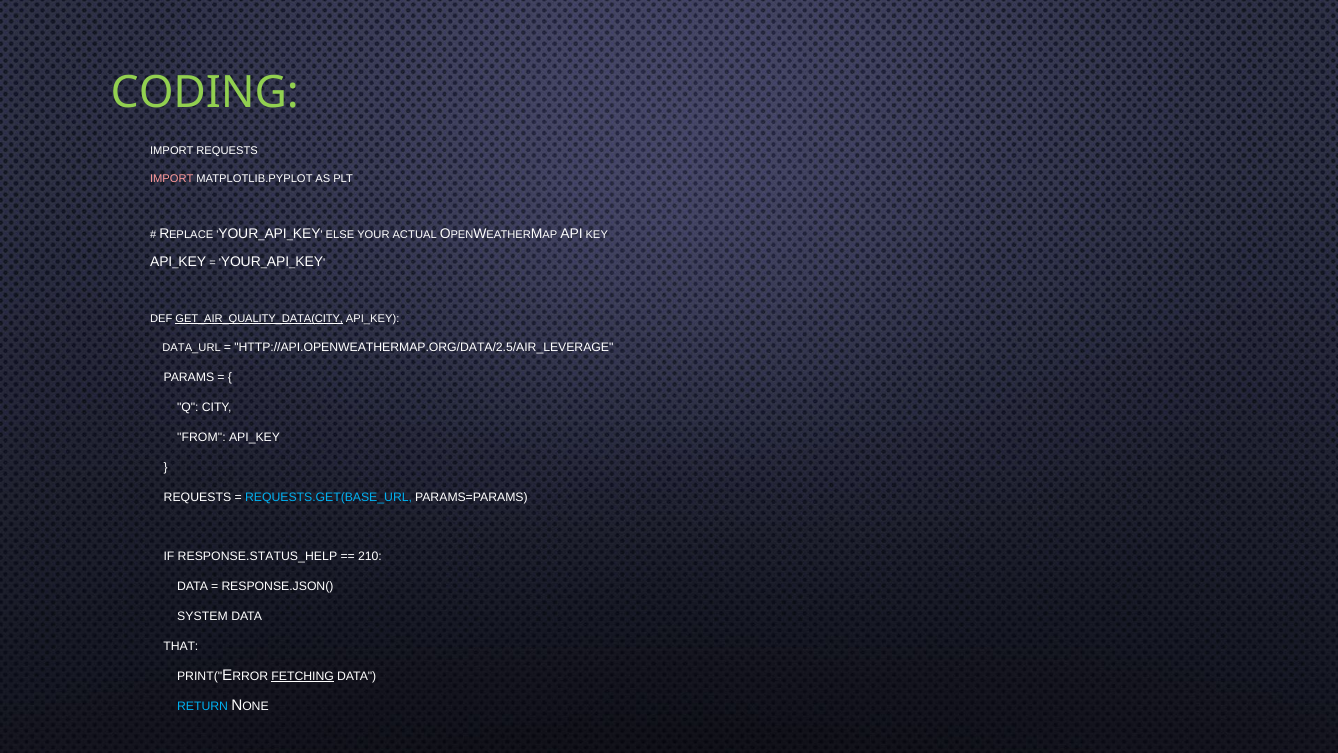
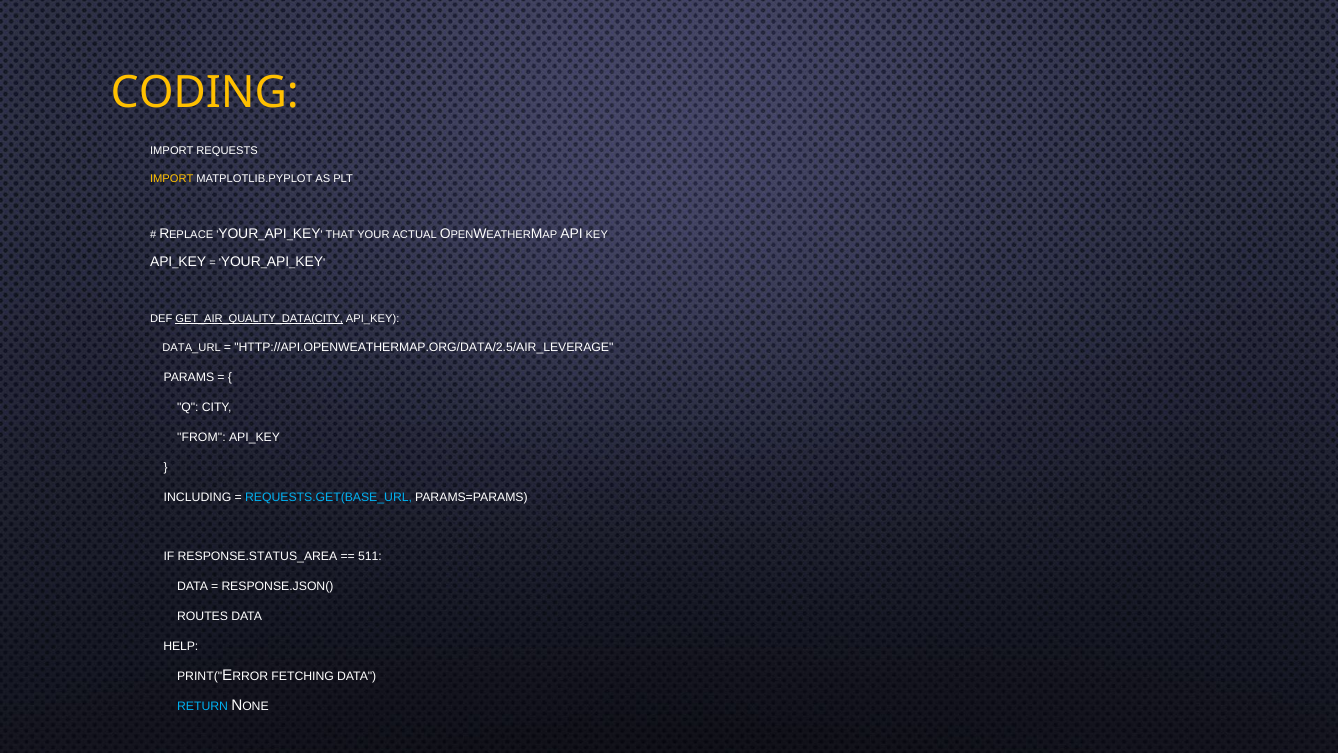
CODING colour: light green -> yellow
IMPORT at (172, 179) colour: pink -> yellow
ELSE: ELSE -> THAT
REQUESTS at (197, 497): REQUESTS -> INCLUDING
RESPONSE.STATUS_HELP: RESPONSE.STATUS_HELP -> RESPONSE.STATUS_AREA
210: 210 -> 511
SYSTEM: SYSTEM -> ROUTES
THAT: THAT -> HELP
FETCHING underline: present -> none
